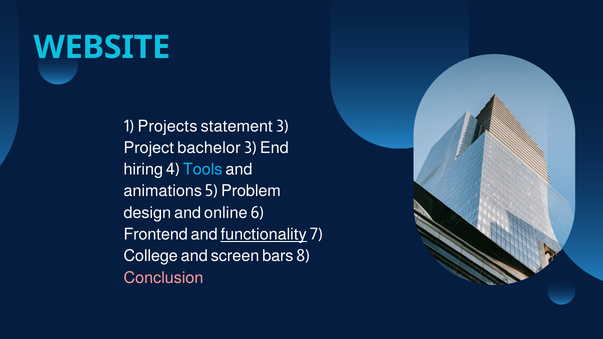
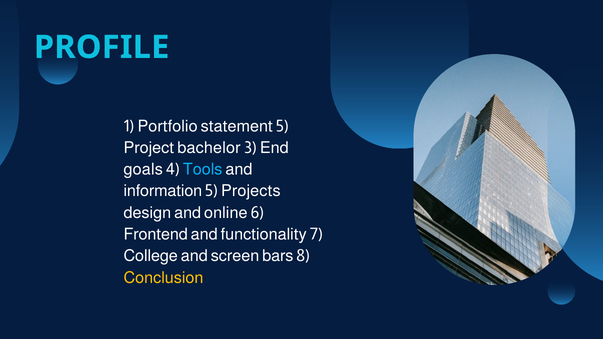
WEBSITE: WEBSITE -> PROFILE
Projects: Projects -> Portfolio
statement 3: 3 -> 5
hiring: hiring -> goals
animations: animations -> information
Problem: Problem -> Projects
functionality underline: present -> none
Conclusion colour: pink -> yellow
